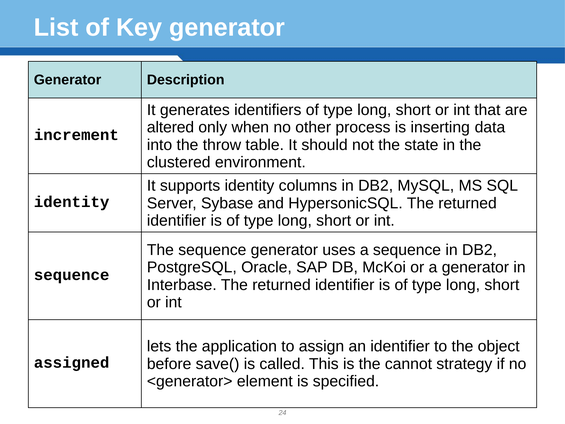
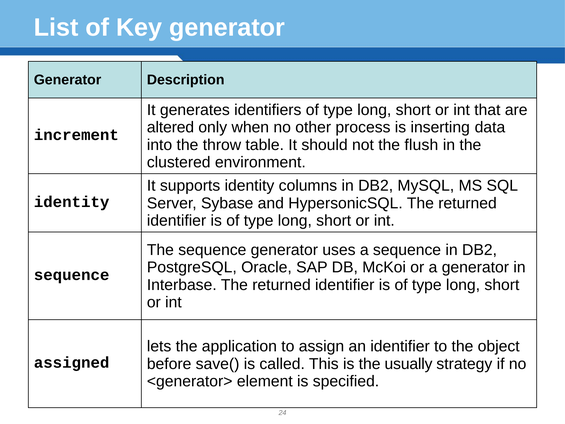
state: state -> flush
cannot: cannot -> usually
